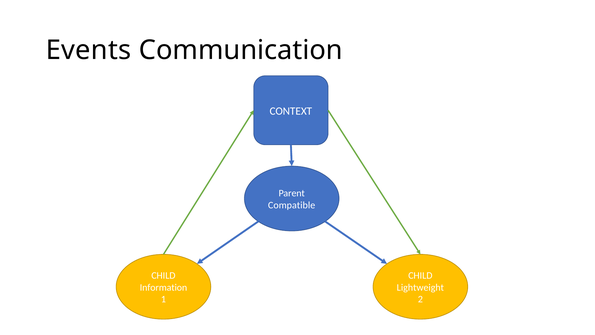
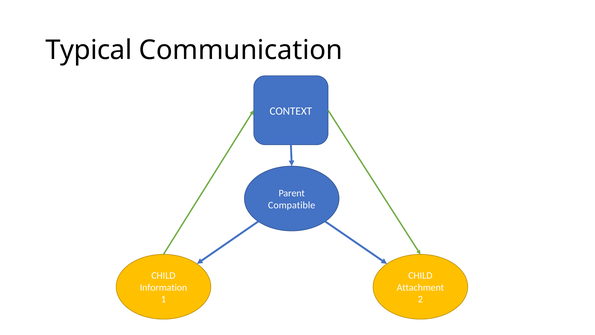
Events: Events -> Typical
Lightweight: Lightweight -> Attachment
